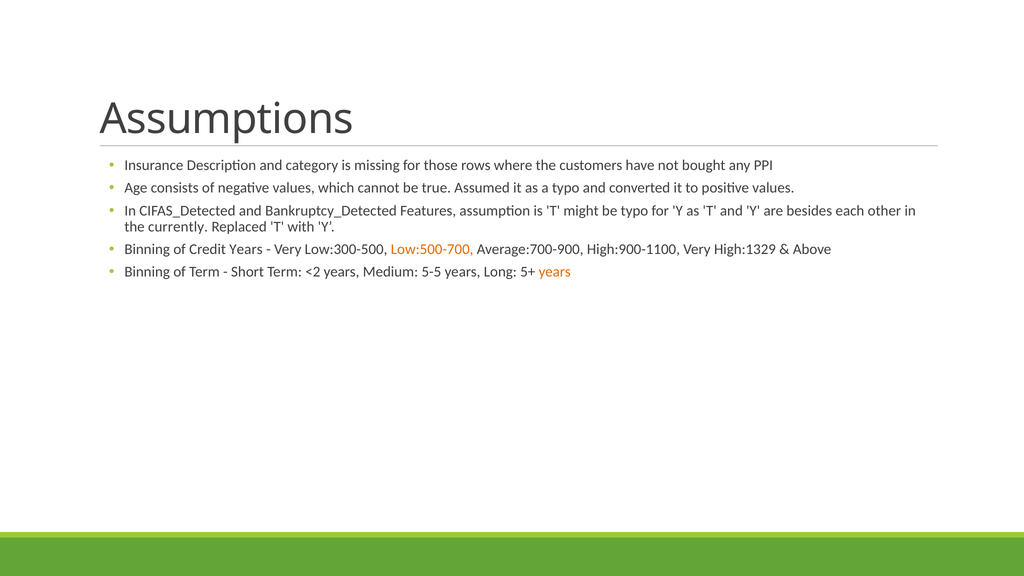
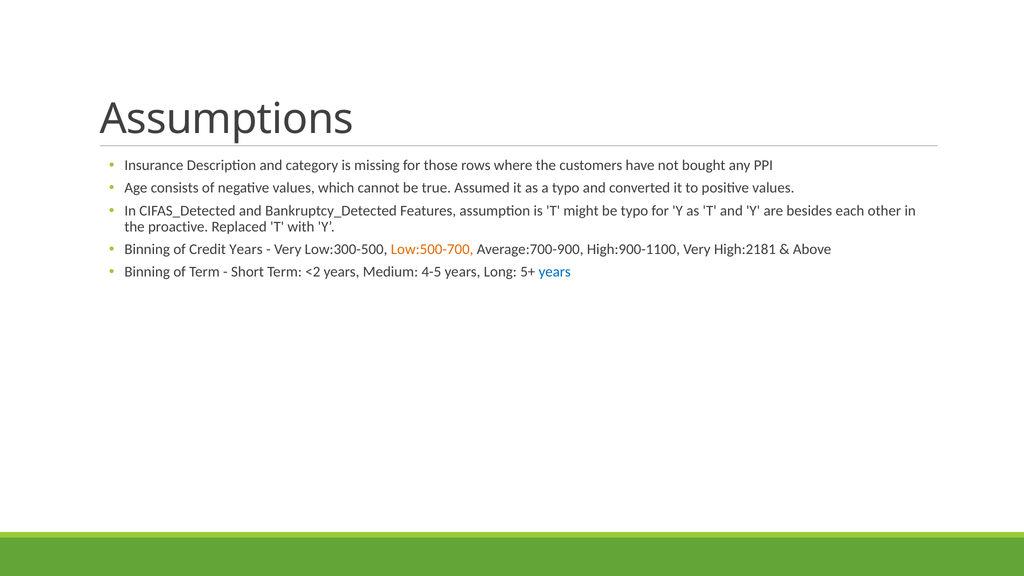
currently: currently -> proactive
High:1329: High:1329 -> High:2181
5-5: 5-5 -> 4-5
years at (555, 272) colour: orange -> blue
